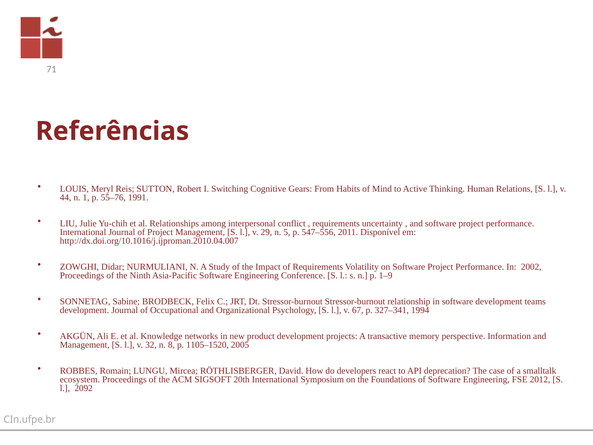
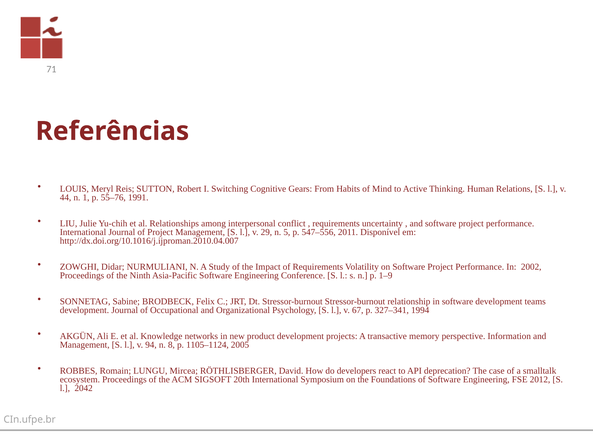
32: 32 -> 94
1105–1520: 1105–1520 -> 1105–1124
2092: 2092 -> 2042
